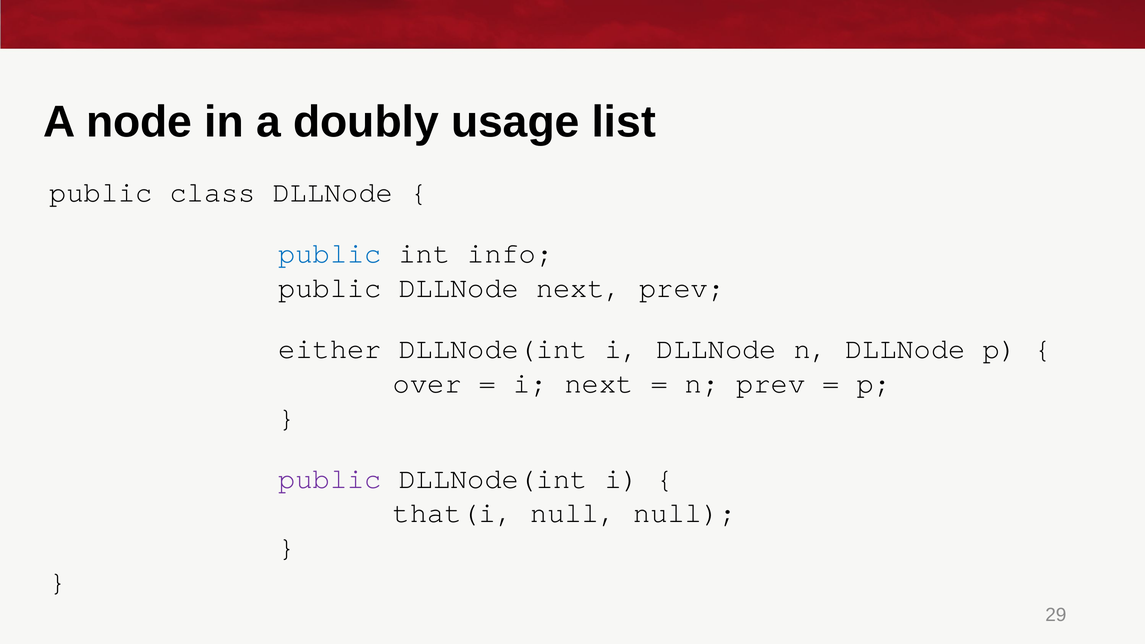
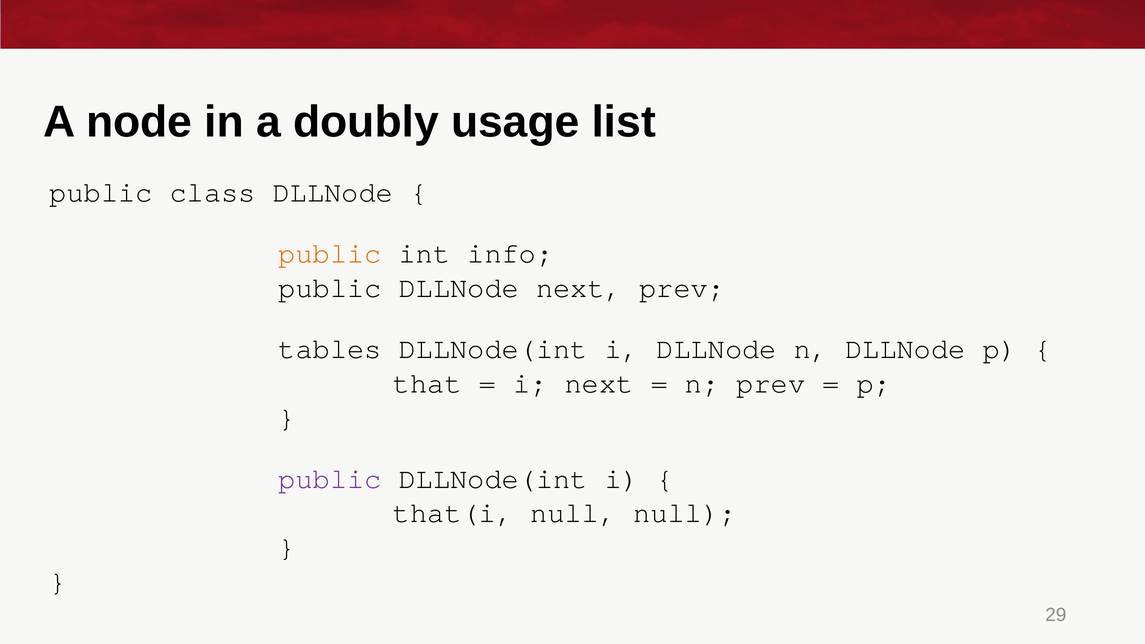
public at (330, 253) colour: blue -> orange
either: either -> tables
over: over -> that
